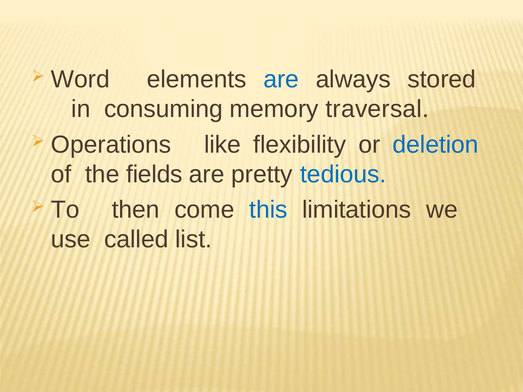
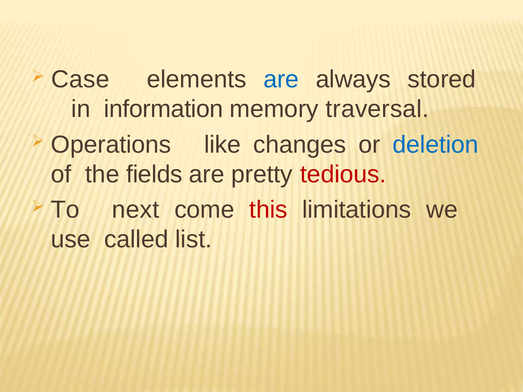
Word: Word -> Case
consuming: consuming -> information
flexibility: flexibility -> changes
tedious colour: blue -> red
then: then -> next
this colour: blue -> red
